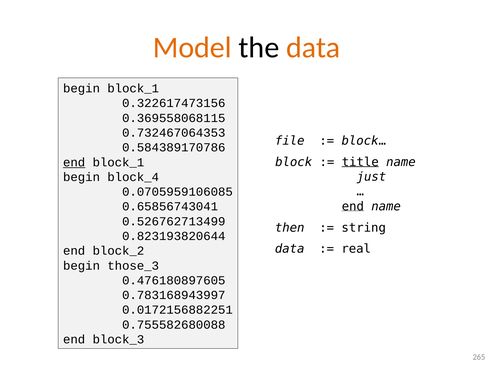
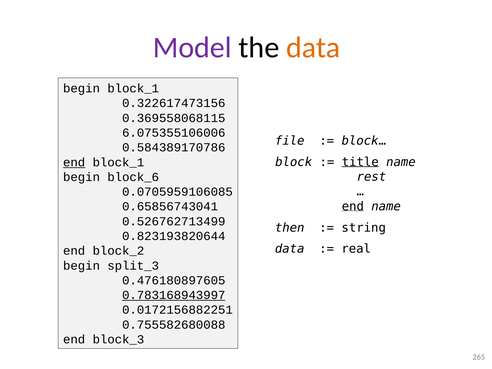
Model colour: orange -> purple
0.732467064353: 0.732467064353 -> 6.075355106006
just: just -> rest
block_4: block_4 -> block_6
those_3: those_3 -> split_3
0.783168943997 underline: none -> present
